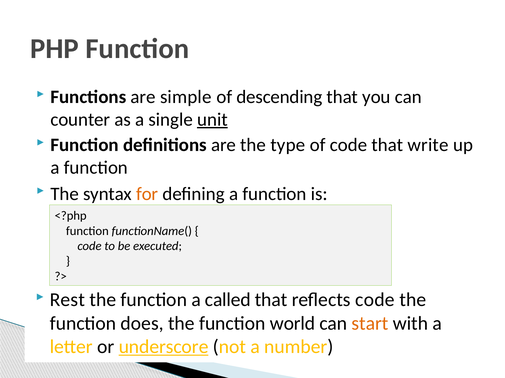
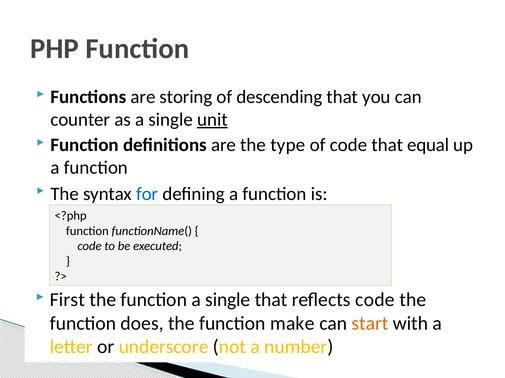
simple: simple -> storing
write: write -> equal
for colour: orange -> blue
Rest: Rest -> First
function a called: called -> single
world: world -> make
underscore underline: present -> none
